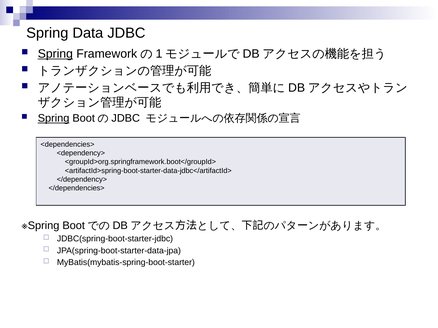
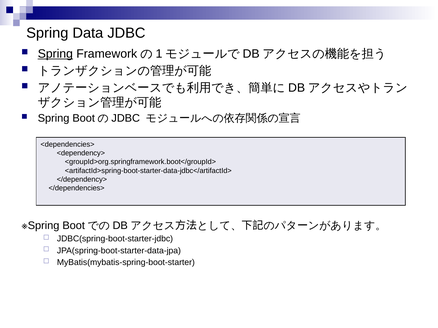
Spring at (54, 119) underline: present -> none
